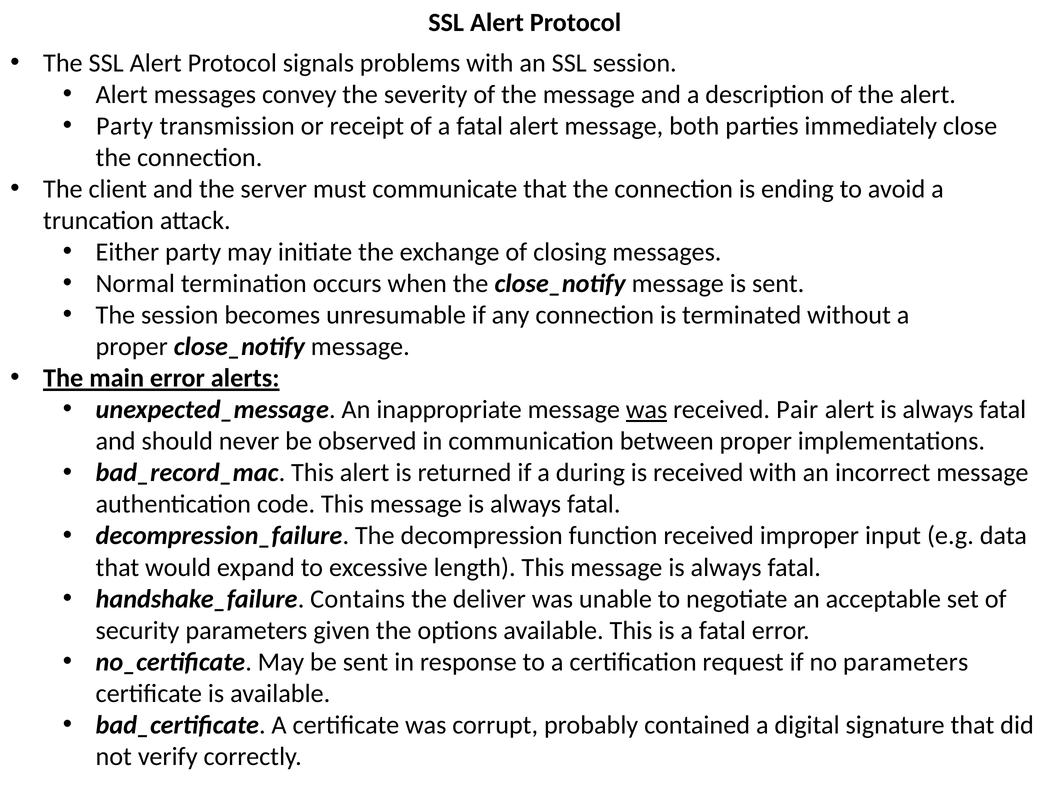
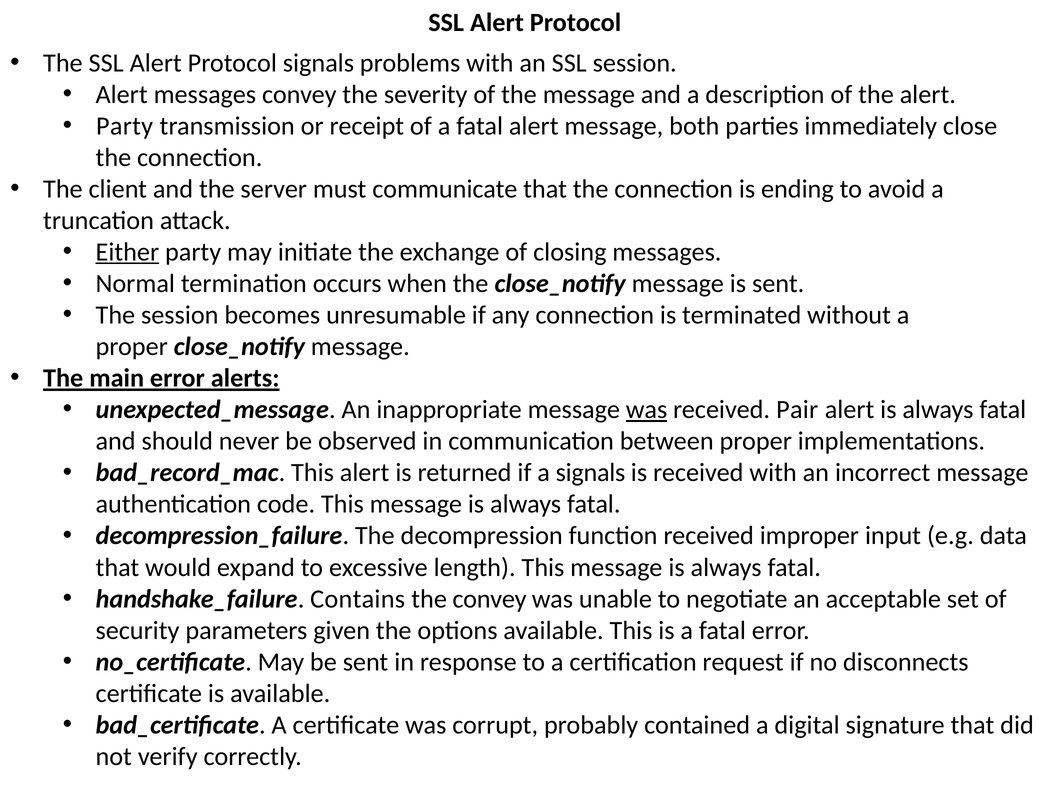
Either underline: none -> present
a during: during -> signals
the deliver: deliver -> convey
no parameters: parameters -> disconnects
